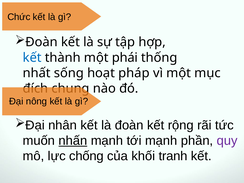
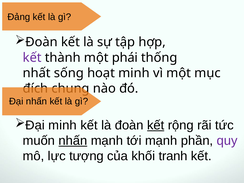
Chức: Chức -> Đảng
kết at (32, 58) colour: blue -> purple
hoạt pháp: pháp -> minh
Đại nông: nông -> nhấn
Đại nhân: nhân -> minh
kết at (156, 125) underline: none -> present
chống: chống -> tượng
